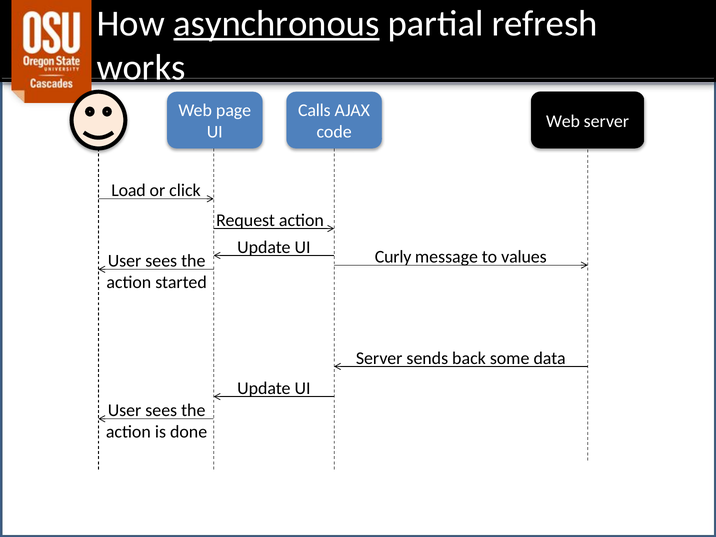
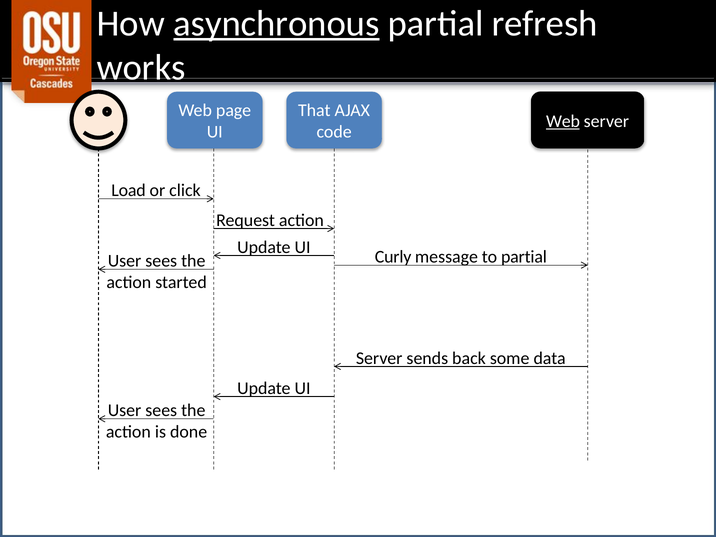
Calls: Calls -> That
Web at (563, 121) underline: none -> present
to values: values -> partial
